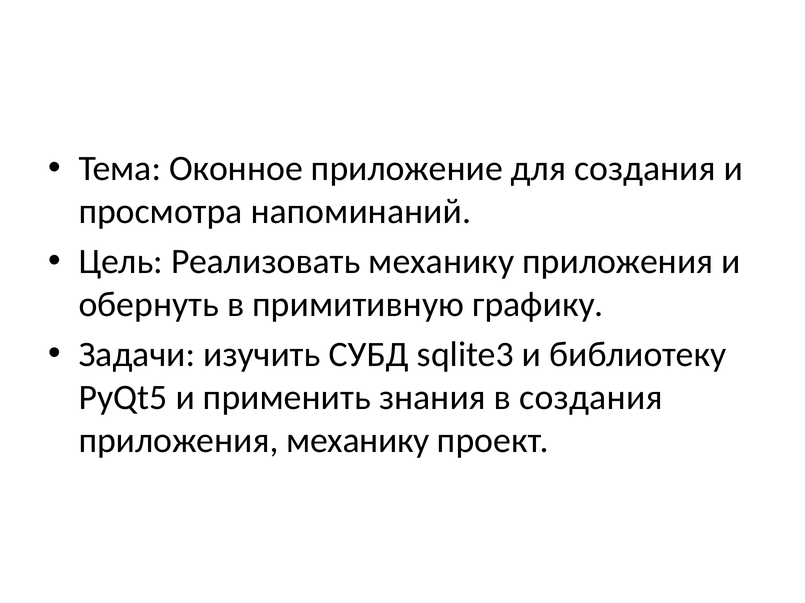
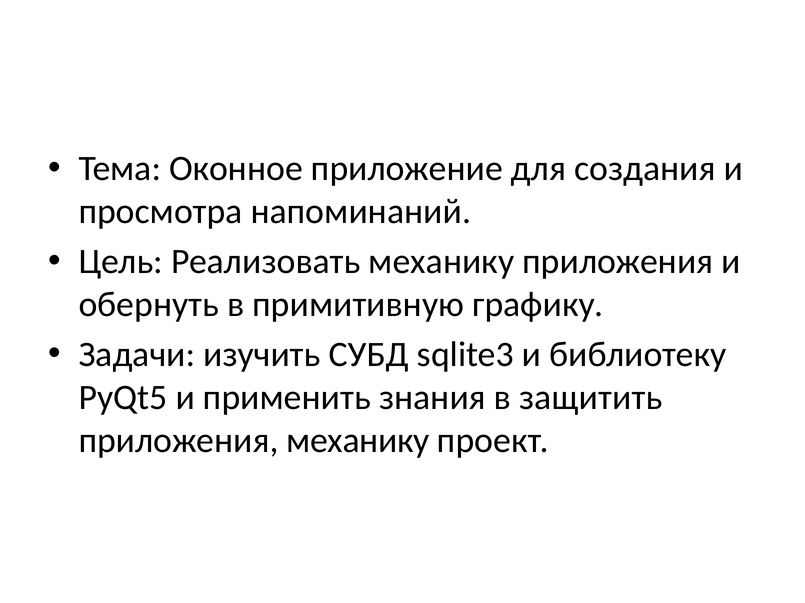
в создания: создания -> защитить
